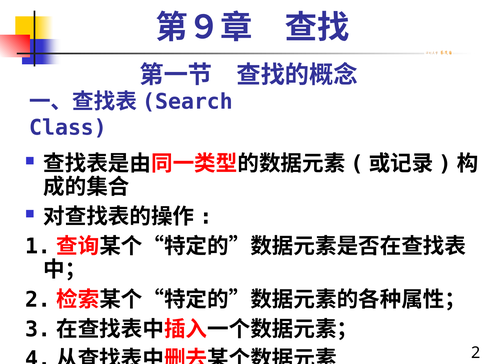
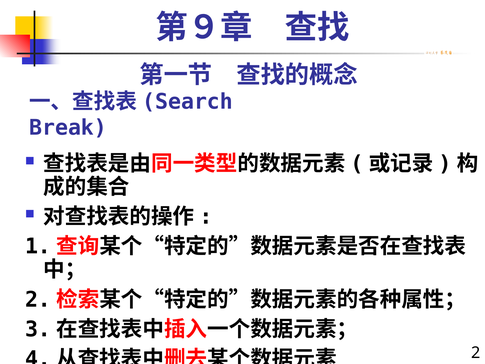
Class: Class -> Break
